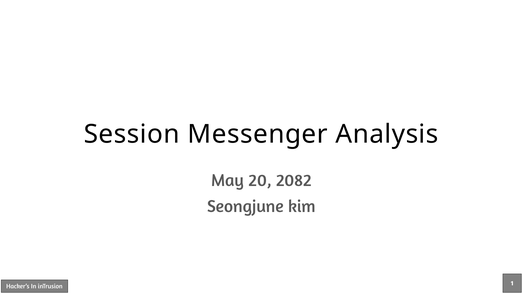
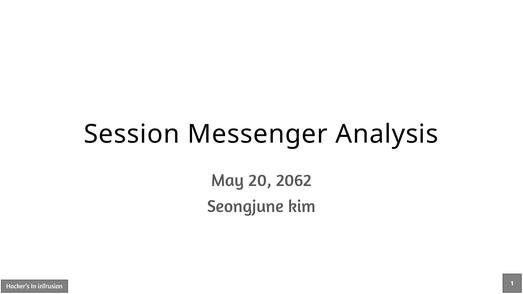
2082: 2082 -> 2062
